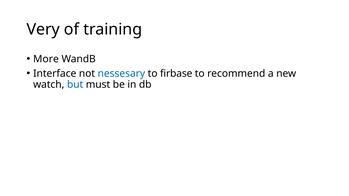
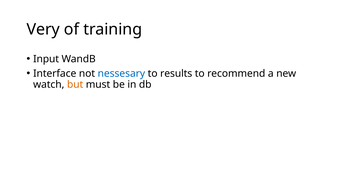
More: More -> Input
firbase: firbase -> results
but colour: blue -> orange
